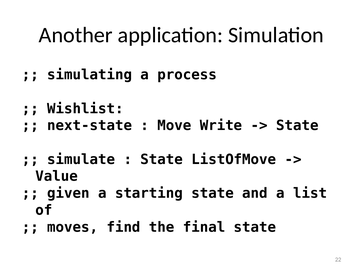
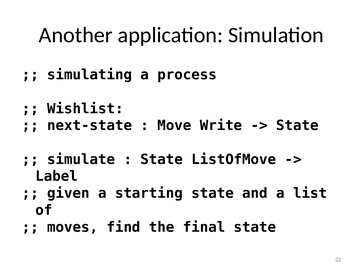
Value: Value -> Label
